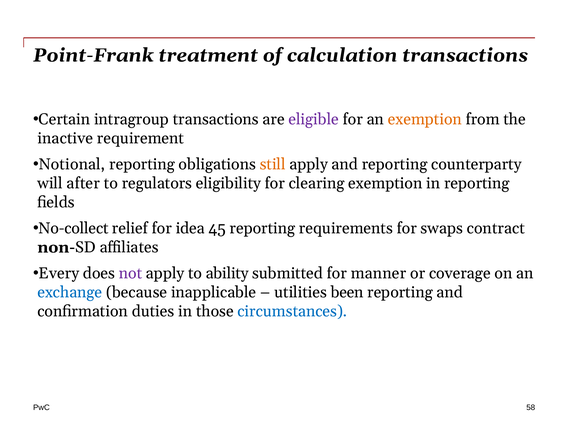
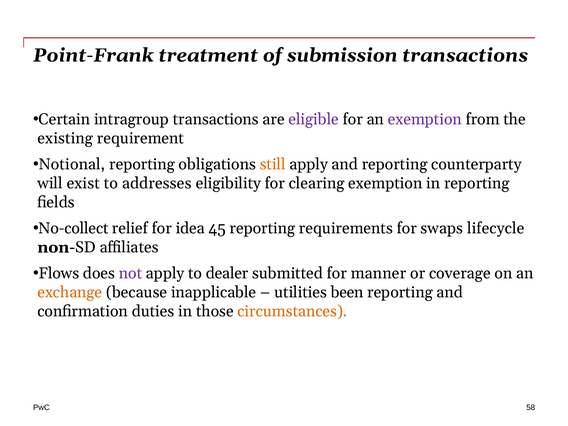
calculation: calculation -> submission
exemption at (425, 119) colour: orange -> purple
inactive: inactive -> existing
after: after -> exist
regulators: regulators -> addresses
contract: contract -> lifecycle
Every: Every -> Flows
ability: ability -> dealer
exchange colour: blue -> orange
circumstances colour: blue -> orange
